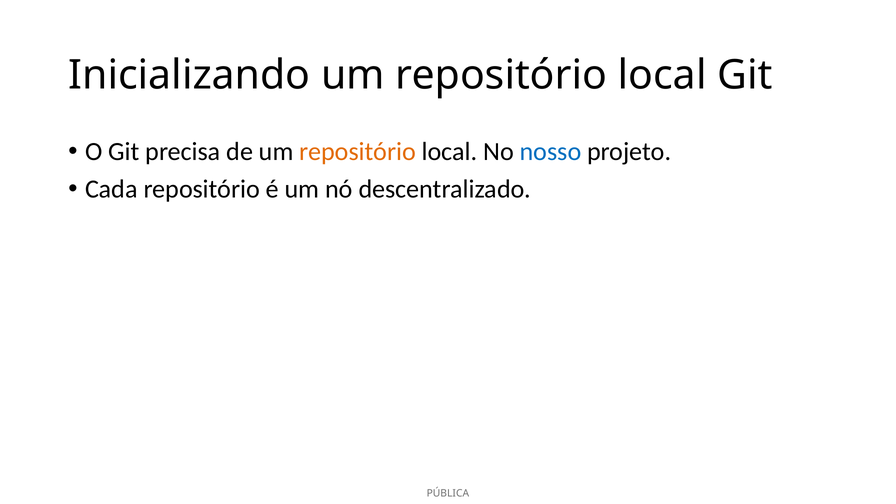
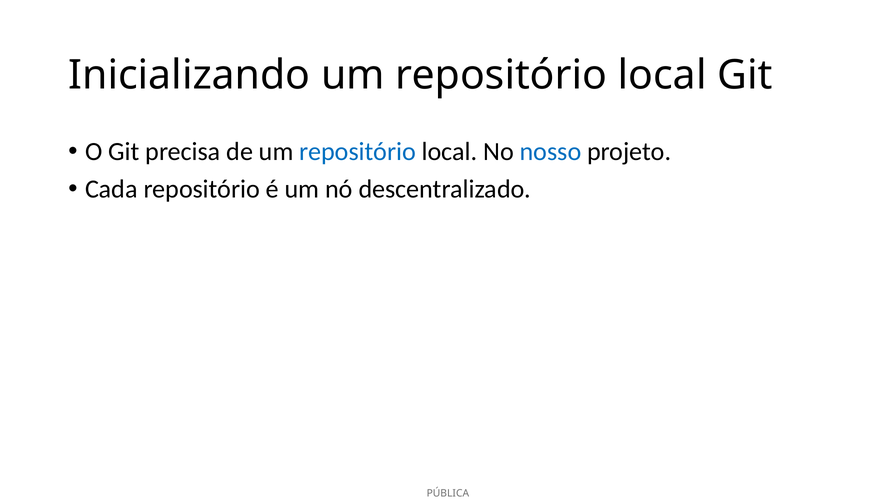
repositório at (358, 151) colour: orange -> blue
